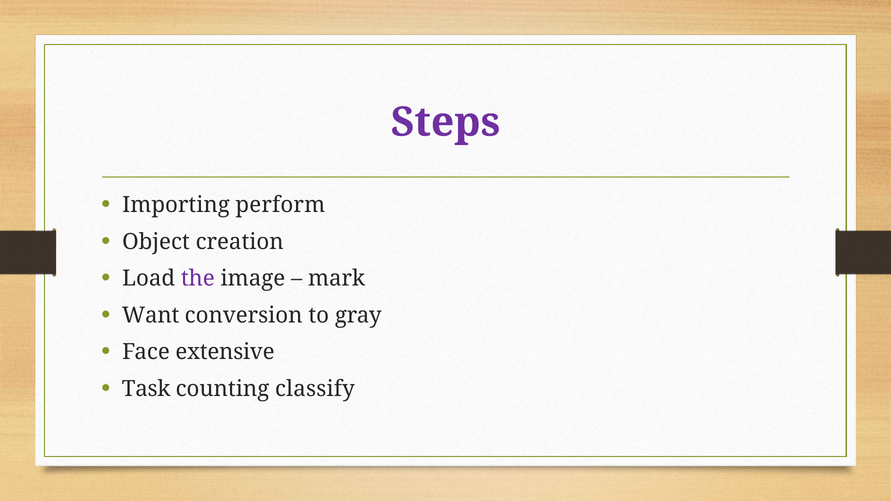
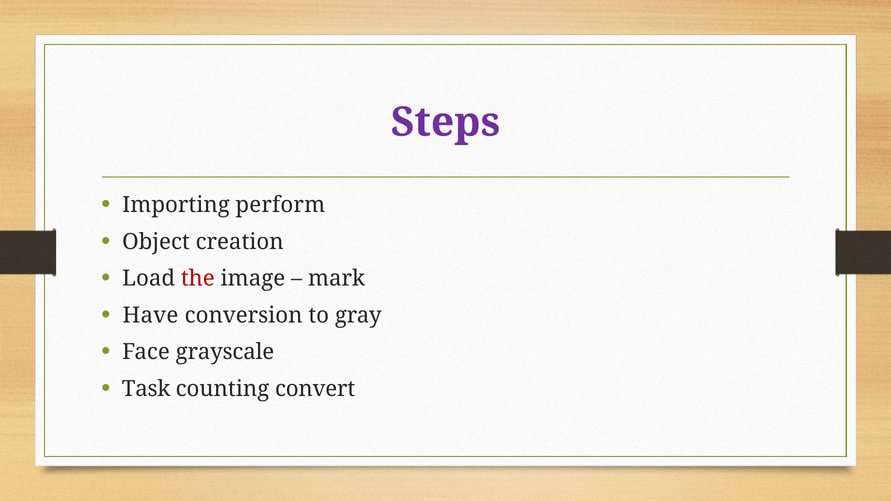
the colour: purple -> red
Want: Want -> Have
extensive: extensive -> grayscale
classify: classify -> convert
